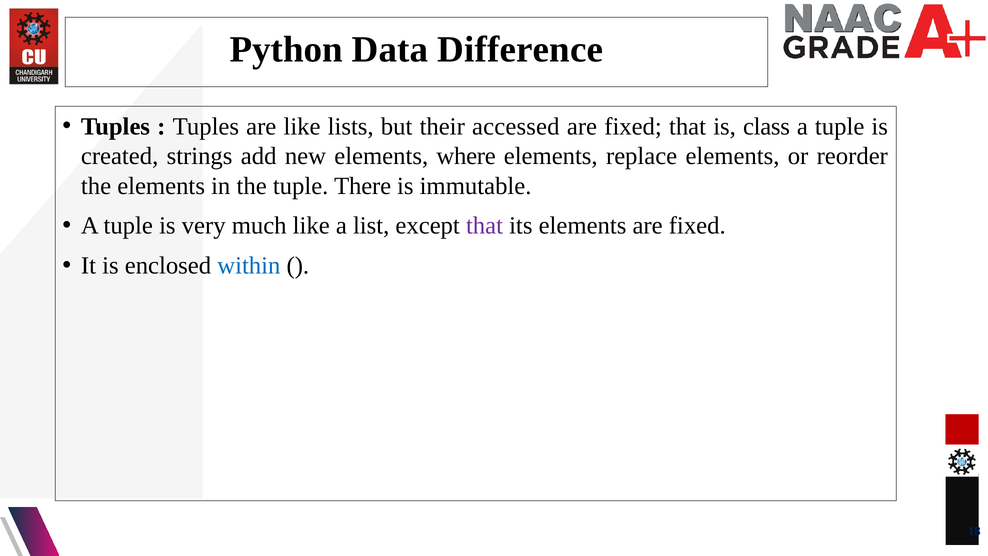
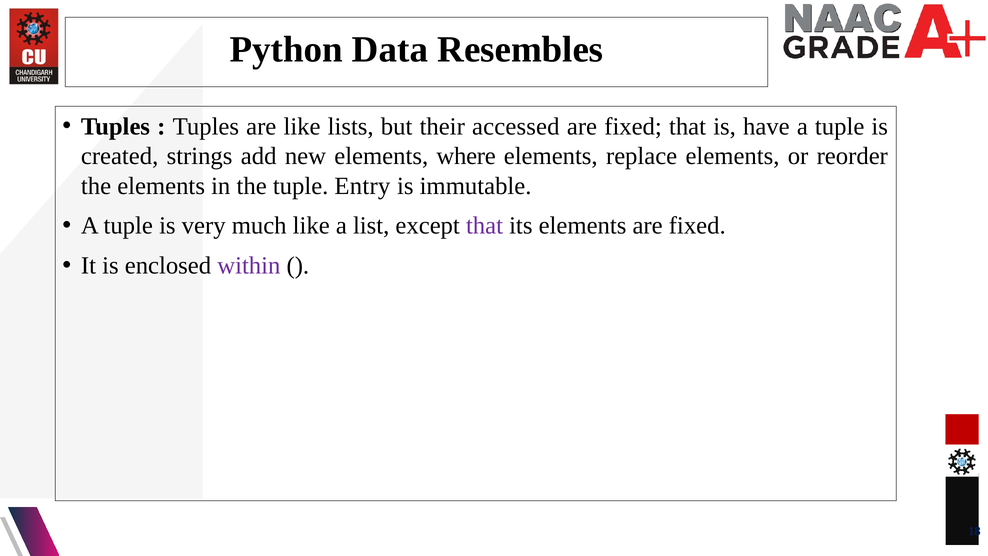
Difference: Difference -> Resembles
class: class -> have
There: There -> Entry
within colour: blue -> purple
